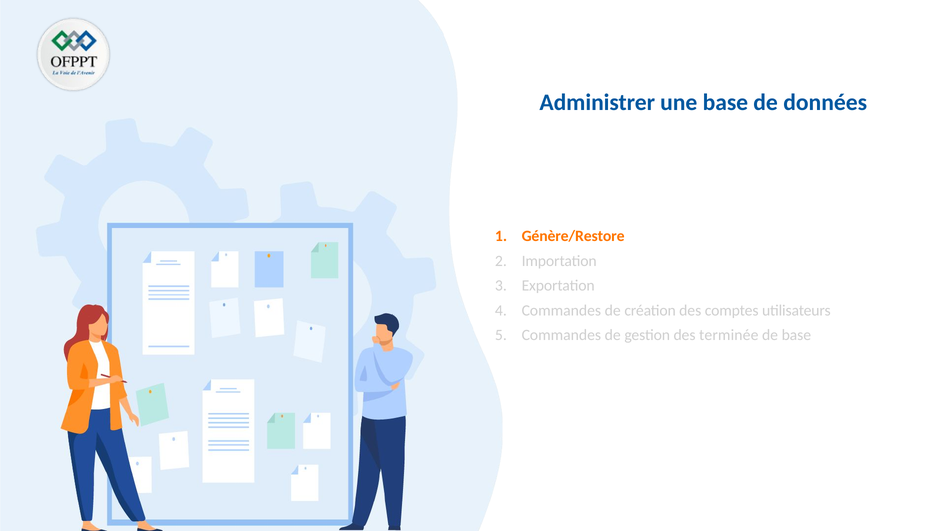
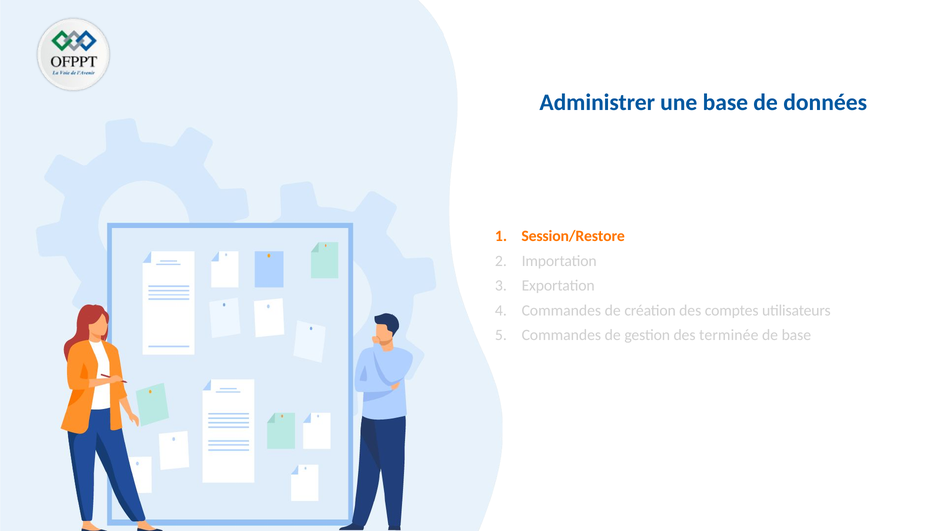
Génère/Restore: Génère/Restore -> Session/Restore
